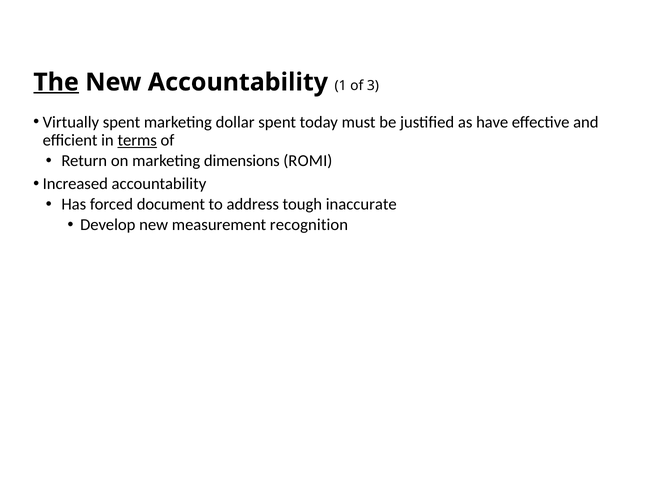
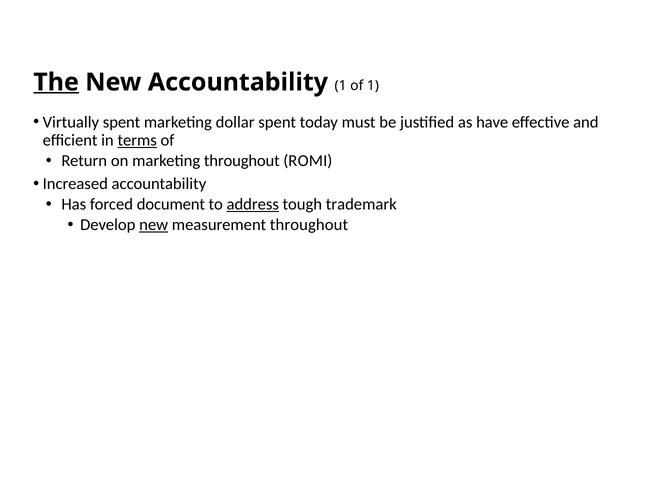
of 3: 3 -> 1
marketing dimensions: dimensions -> throughout
address underline: none -> present
inaccurate: inaccurate -> trademark
new at (154, 225) underline: none -> present
measurement recognition: recognition -> throughout
